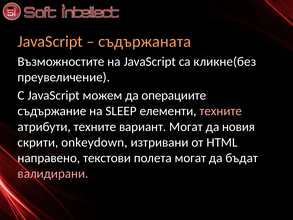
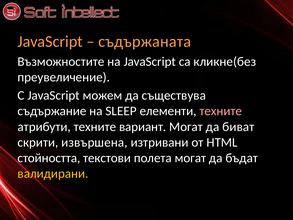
операциите: операциите -> съществува
новия: новия -> биват
onkeydown: onkeydown -> извършена
направено: направено -> стойността
валидирани colour: pink -> yellow
